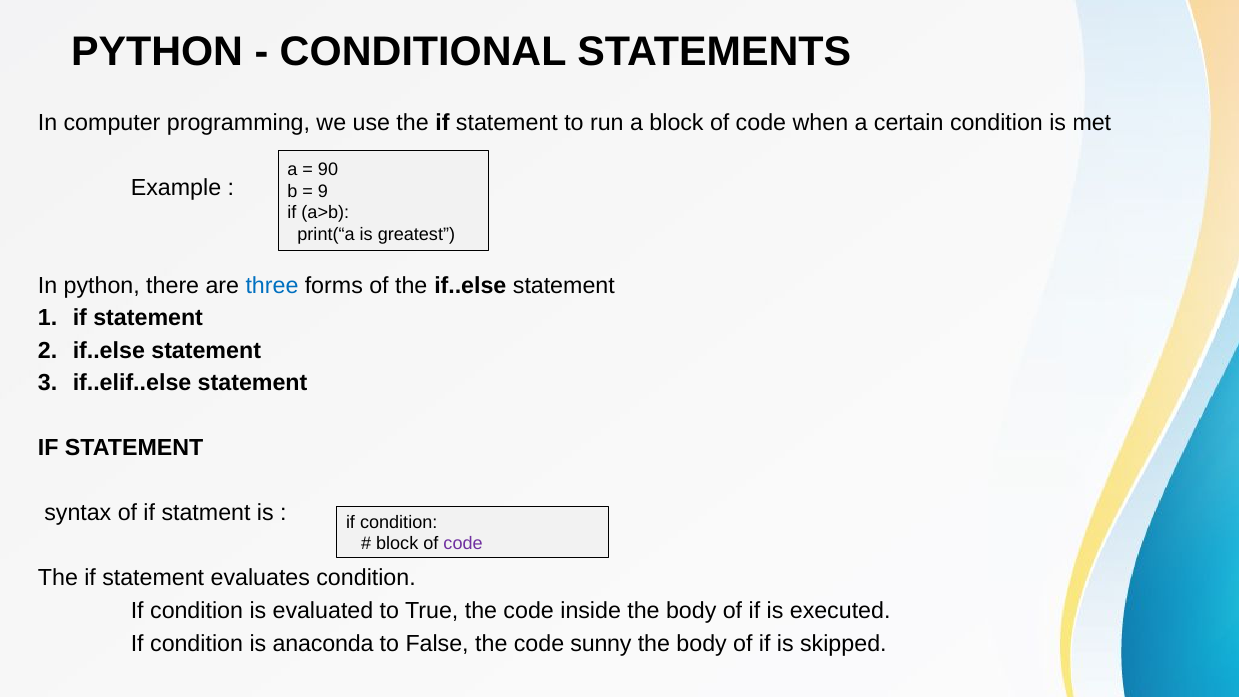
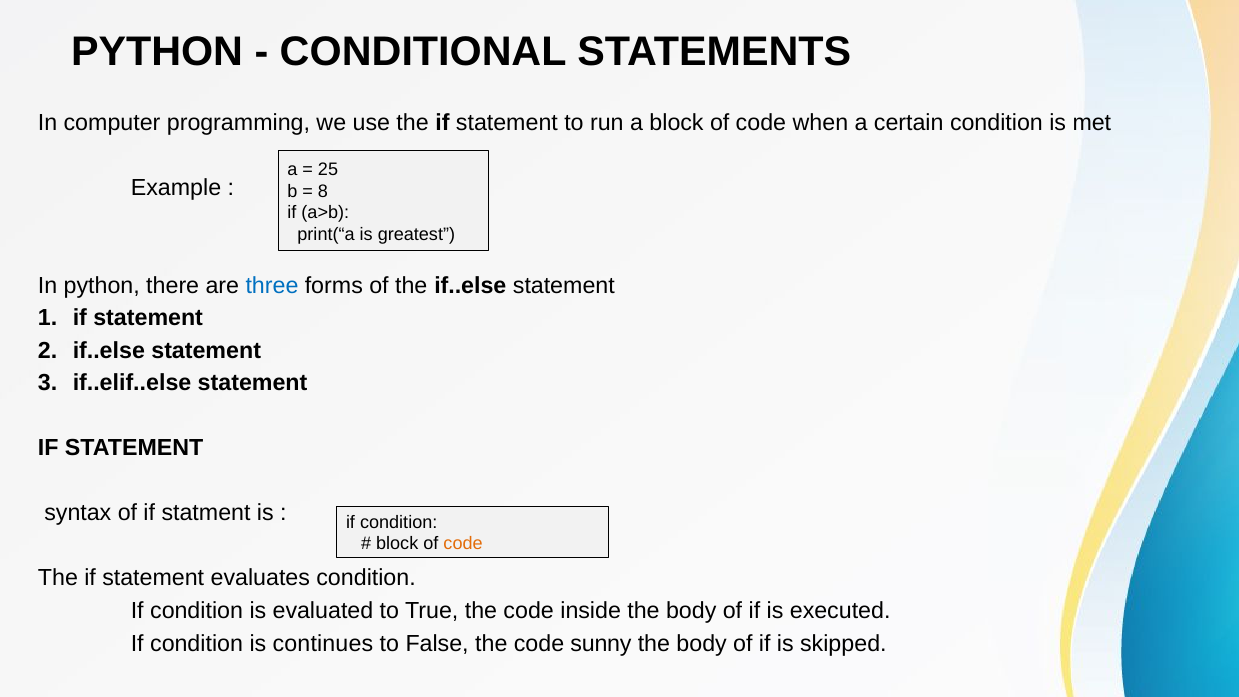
90: 90 -> 25
9: 9 -> 8
code at (463, 544) colour: purple -> orange
anaconda: anaconda -> continues
